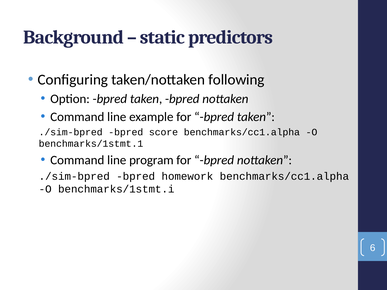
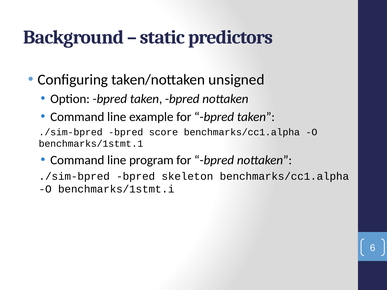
following: following -> unsigned
homework: homework -> skeleton
